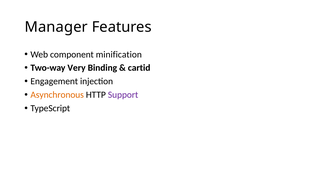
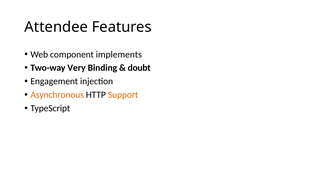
Manager: Manager -> Attendee
minification: minification -> implements
cartid: cartid -> doubt
Support colour: purple -> orange
